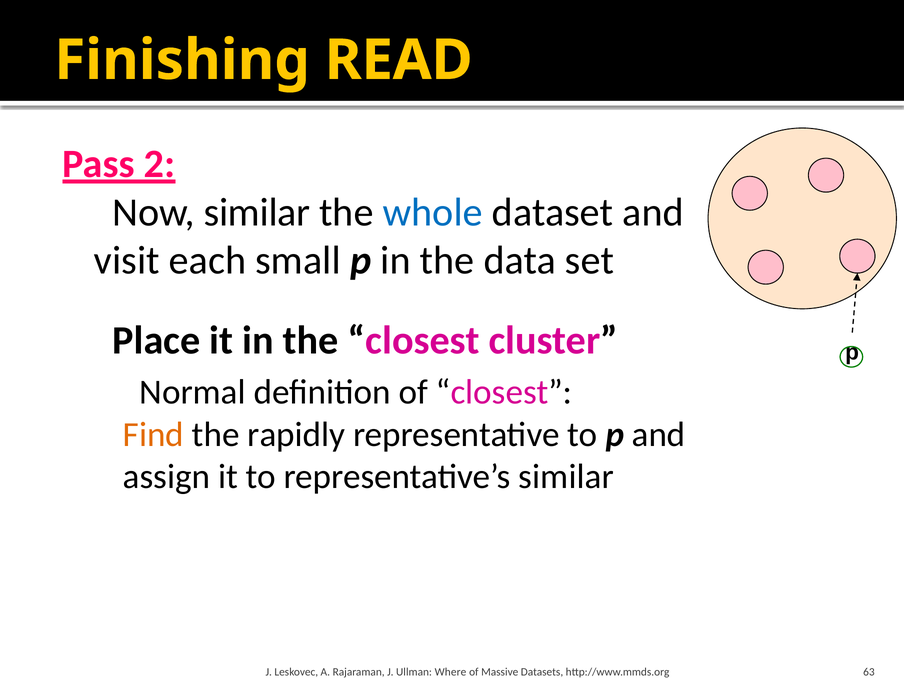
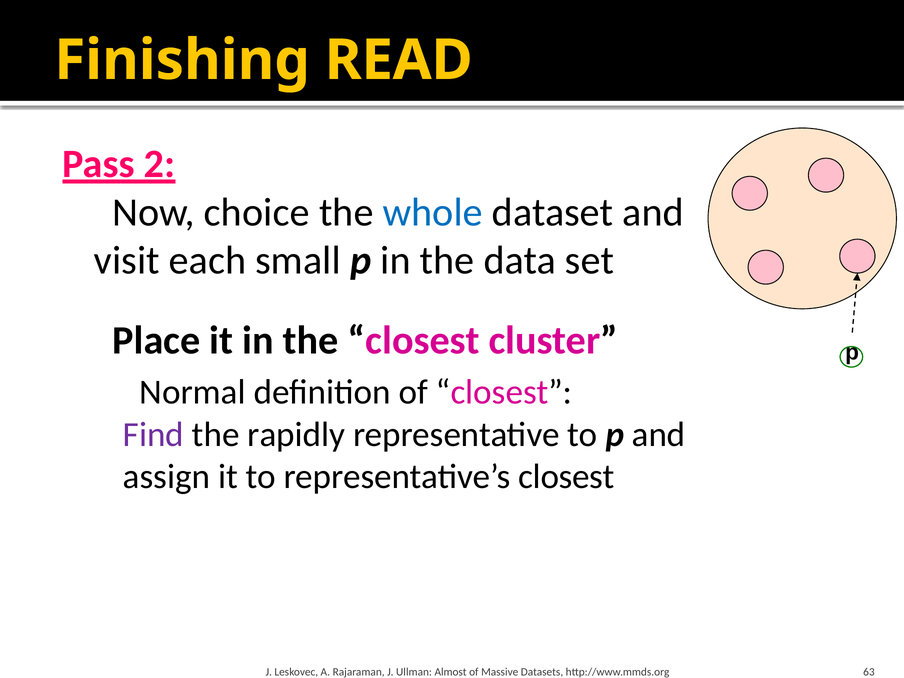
similar at (257, 212): similar -> choice
Find colour: orange -> purple
representative’s similar: similar -> closest
Where: Where -> Almost
